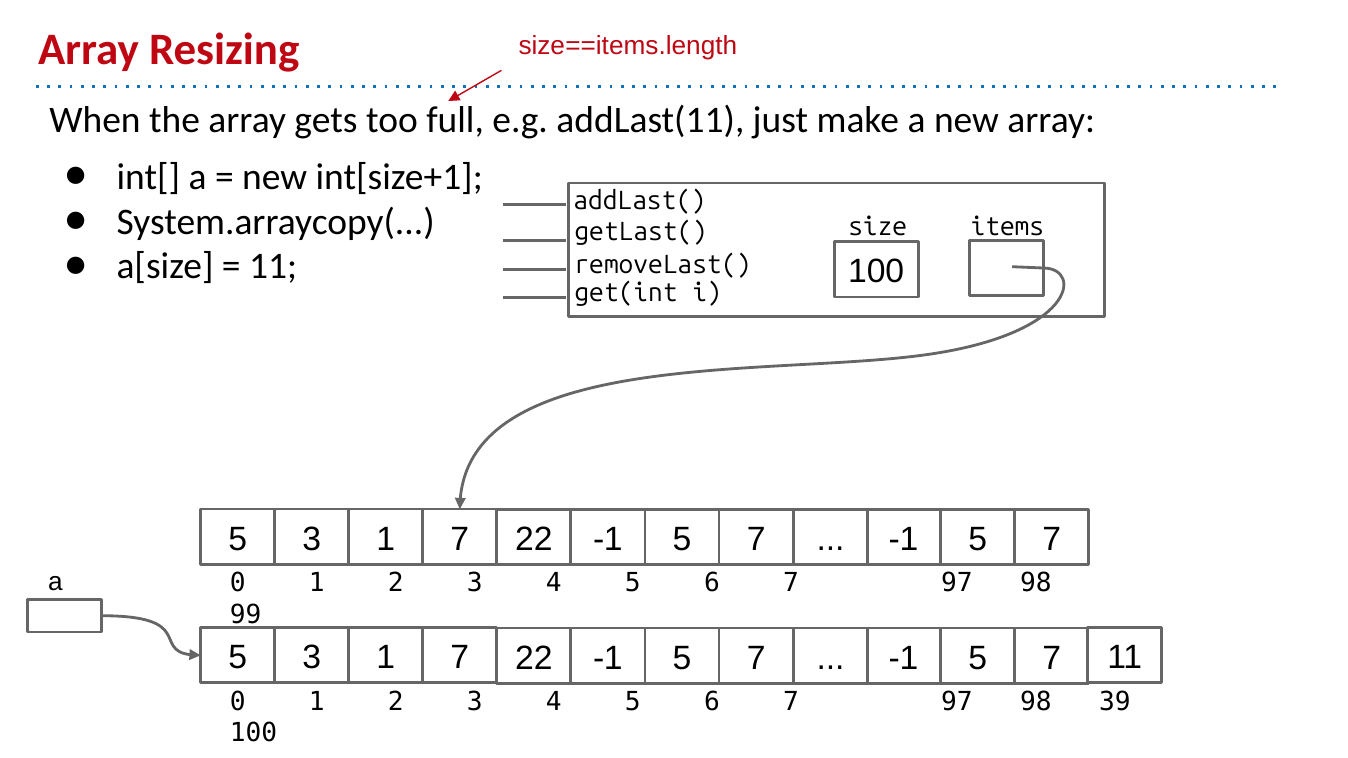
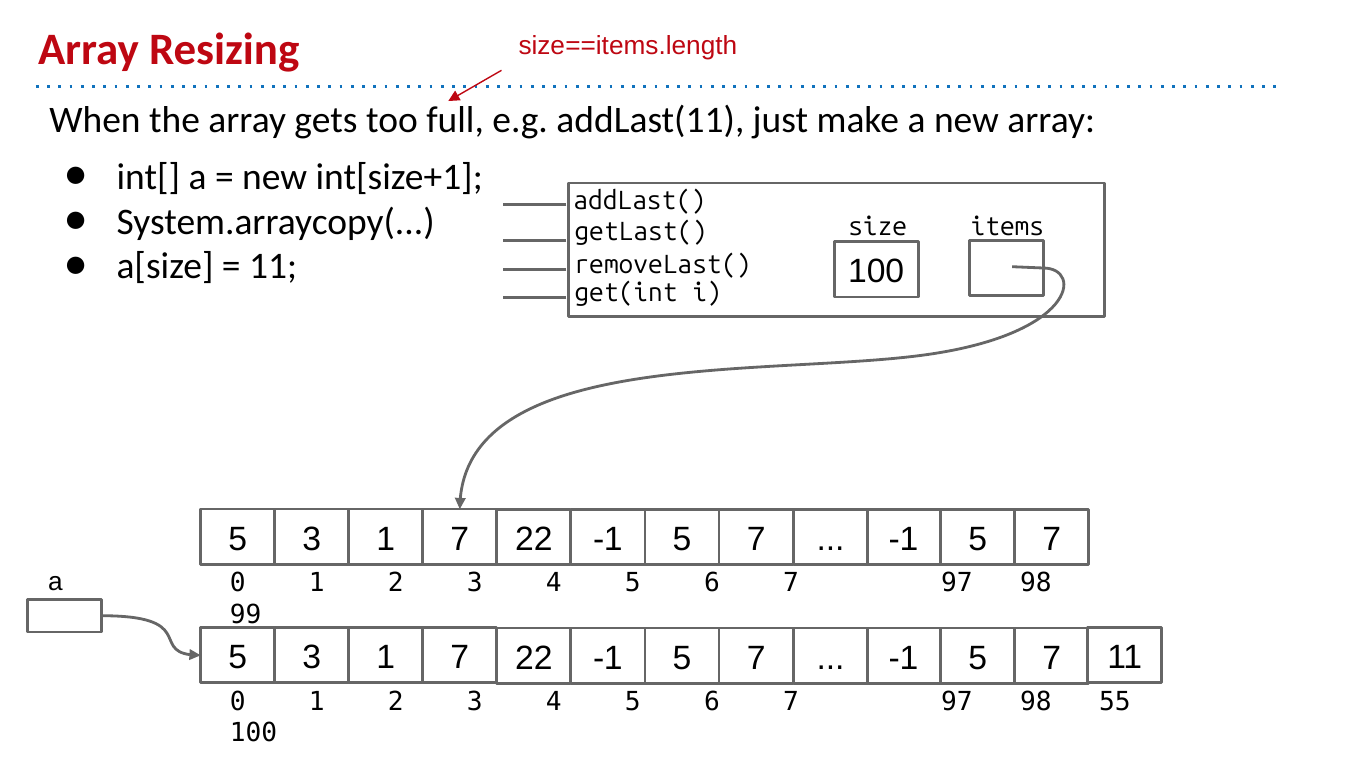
39: 39 -> 55
